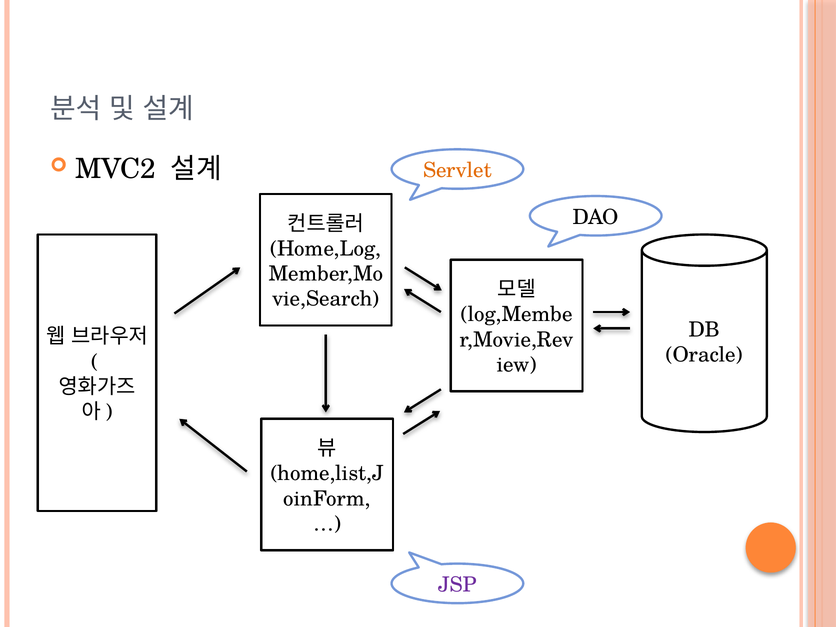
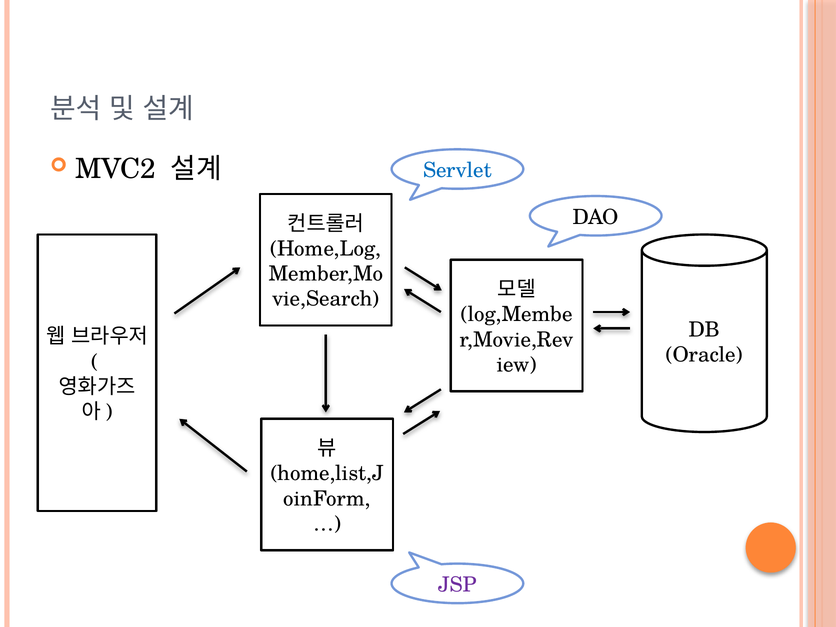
Servlet colour: orange -> blue
